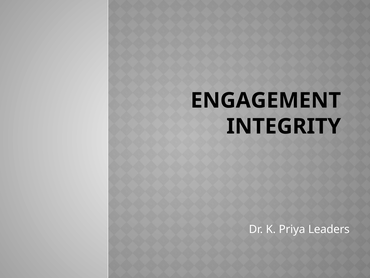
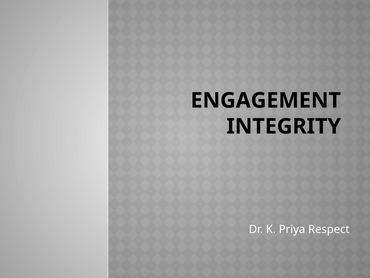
Leaders: Leaders -> Respect
